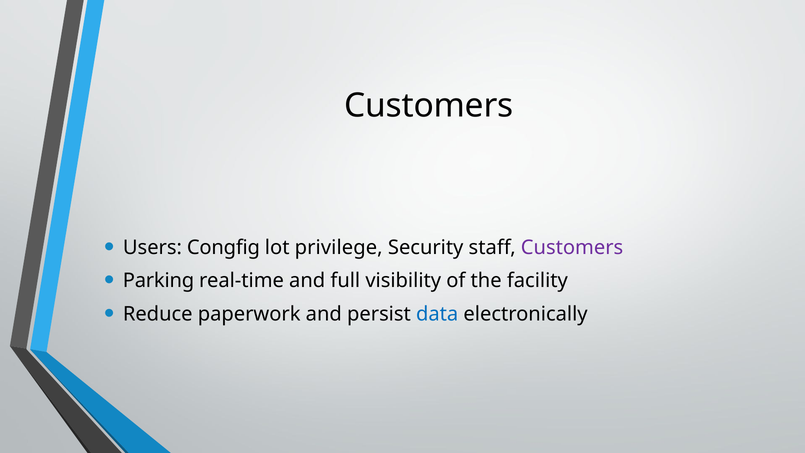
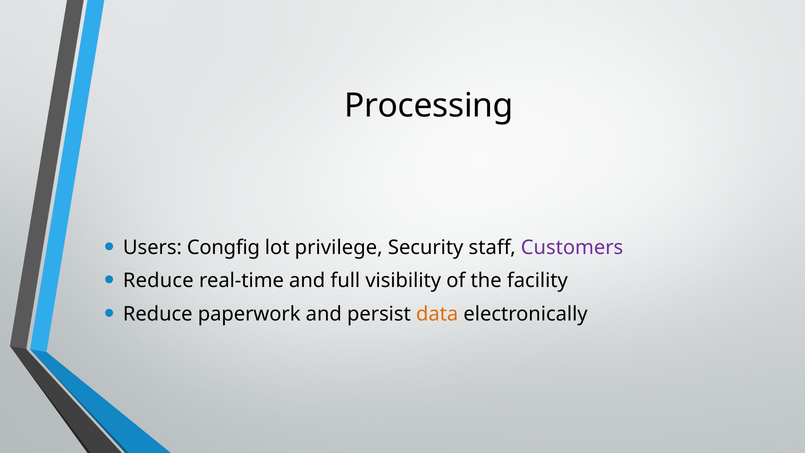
Customers at (429, 105): Customers -> Processing
Parking at (158, 281): Parking -> Reduce
data colour: blue -> orange
